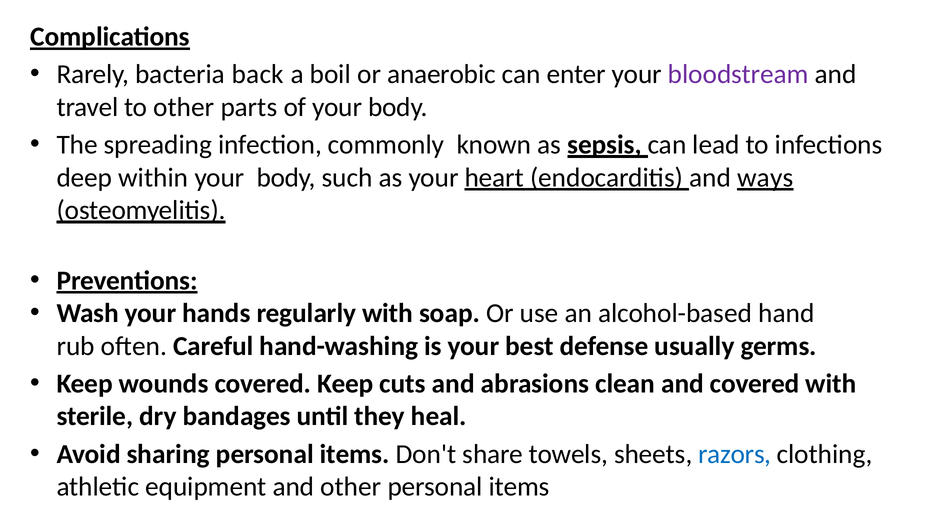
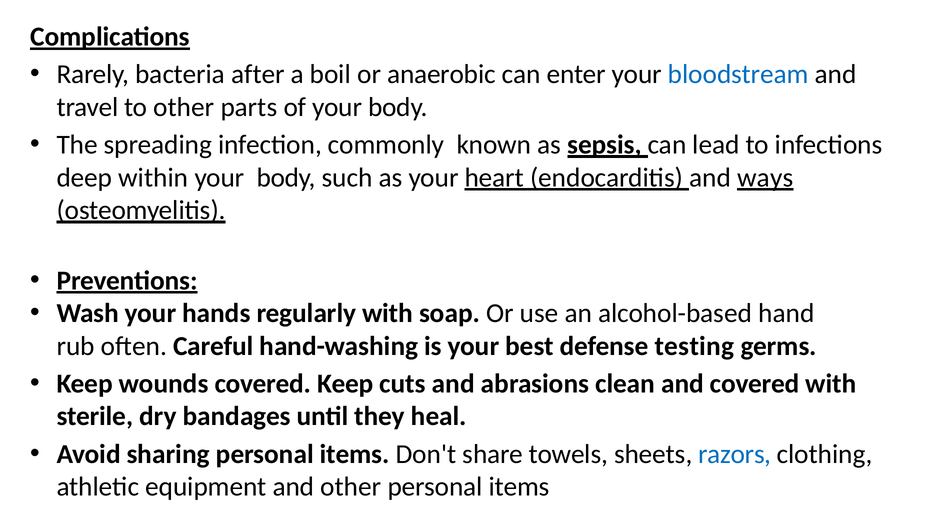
back: back -> after
bloodstream colour: purple -> blue
usually: usually -> testing
